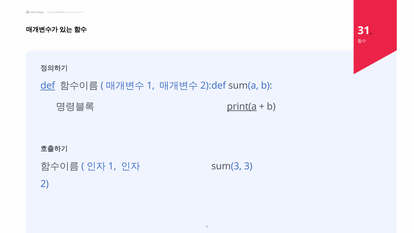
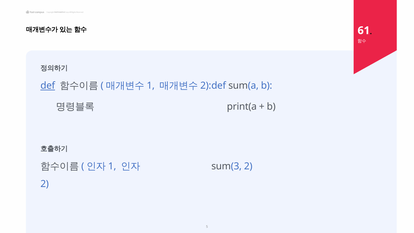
31: 31 -> 61
print(a underline: present -> none
sum(3 3: 3 -> 2
